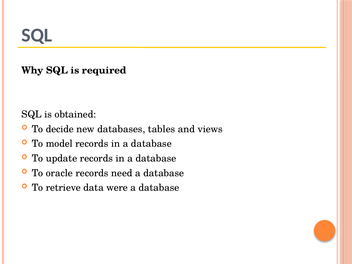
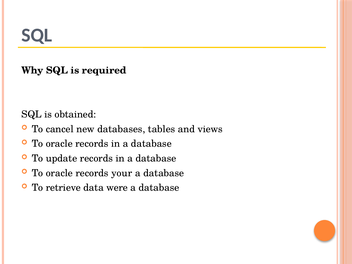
decide: decide -> cancel
model at (59, 144): model -> oracle
need: need -> your
